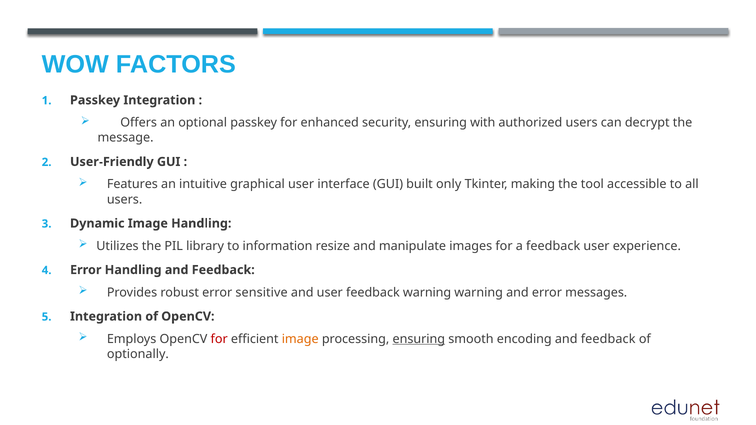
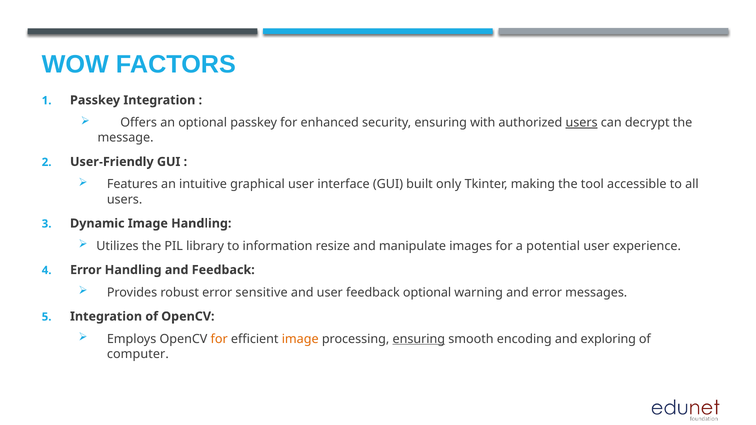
users at (582, 123) underline: none -> present
a feedback: feedback -> potential
feedback warning: warning -> optional
for at (219, 339) colour: red -> orange
encoding and feedback: feedback -> exploring
optionally: optionally -> computer
